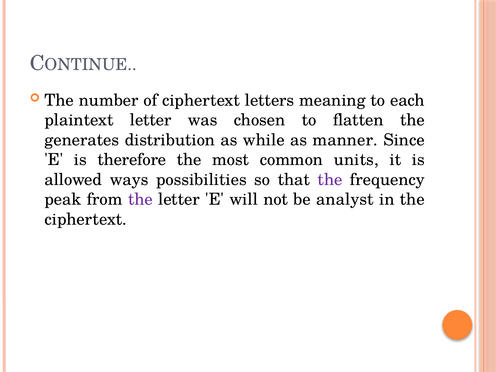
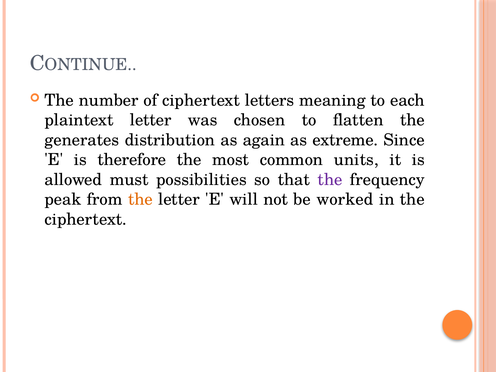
while: while -> again
manner: manner -> extreme
ways: ways -> must
the at (140, 200) colour: purple -> orange
analyst: analyst -> worked
